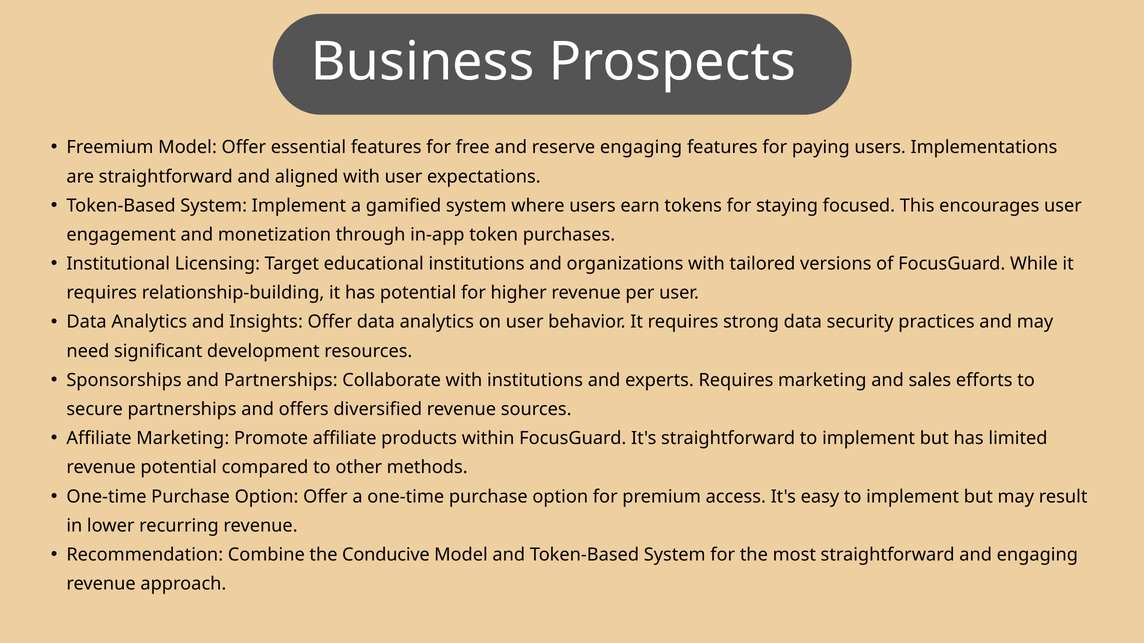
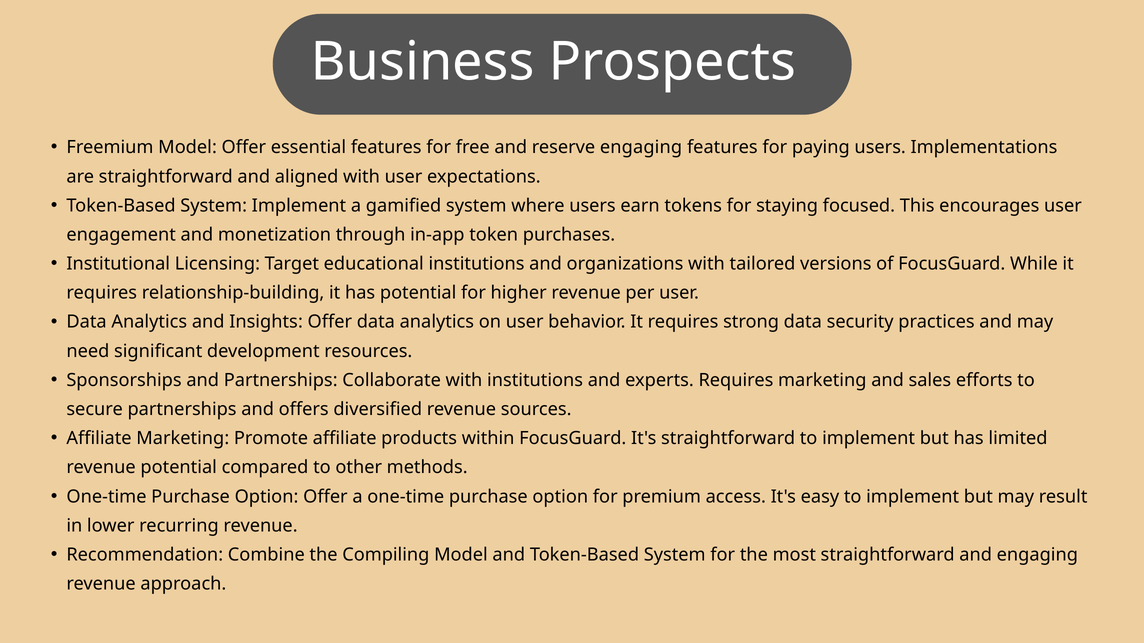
Conducive: Conducive -> Compiling
